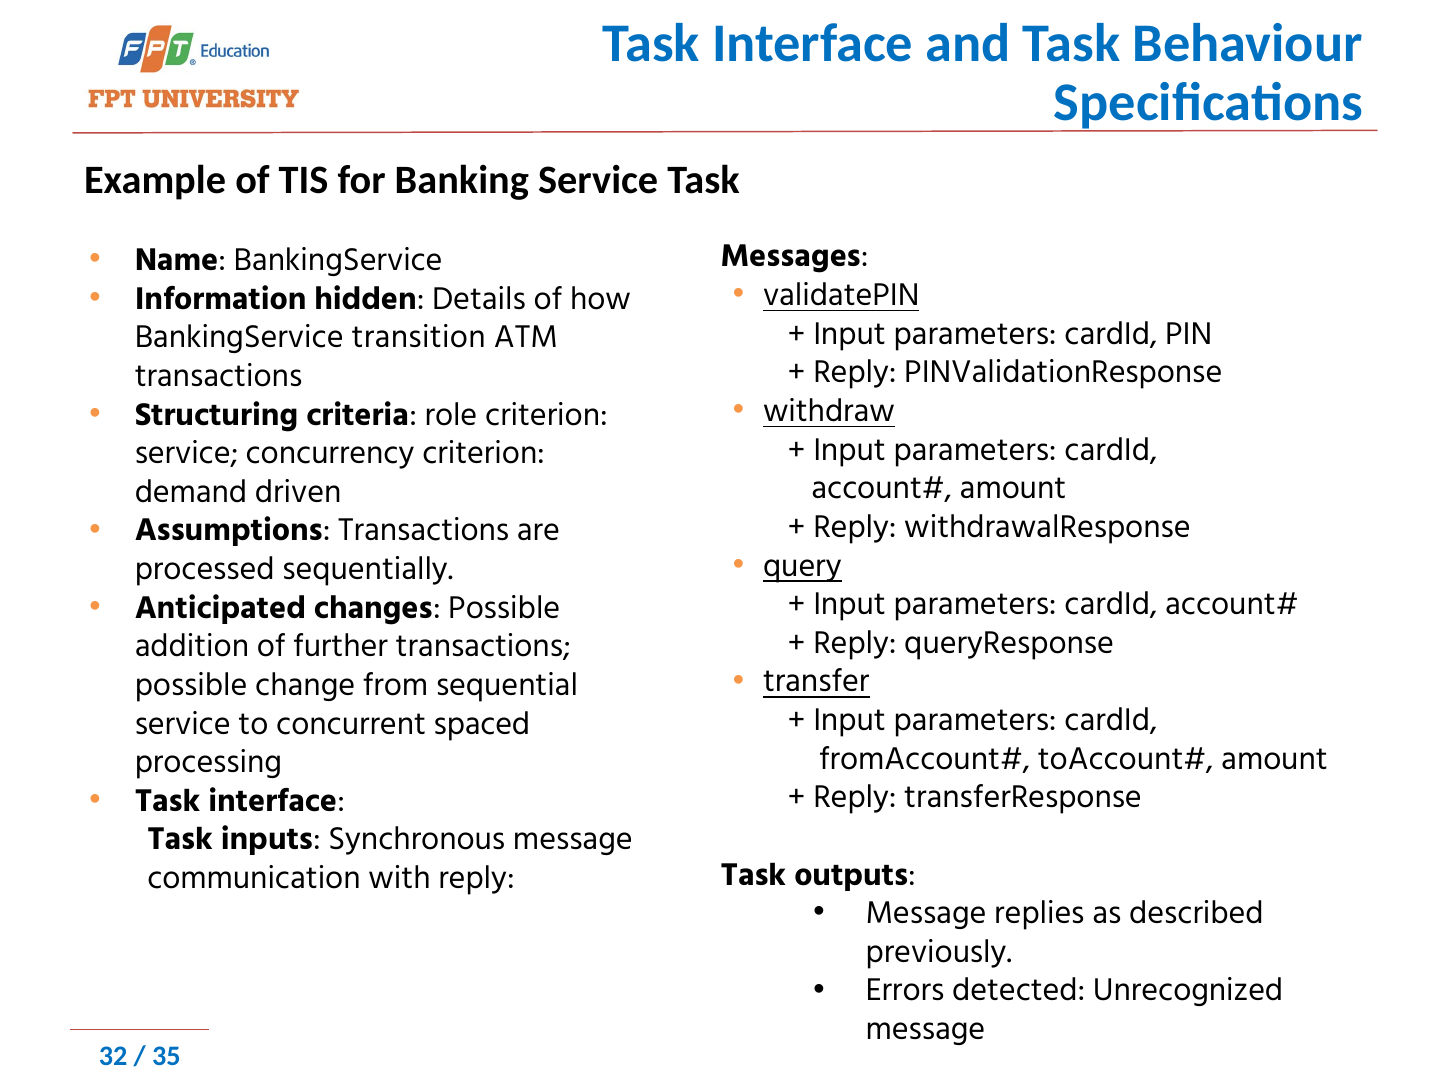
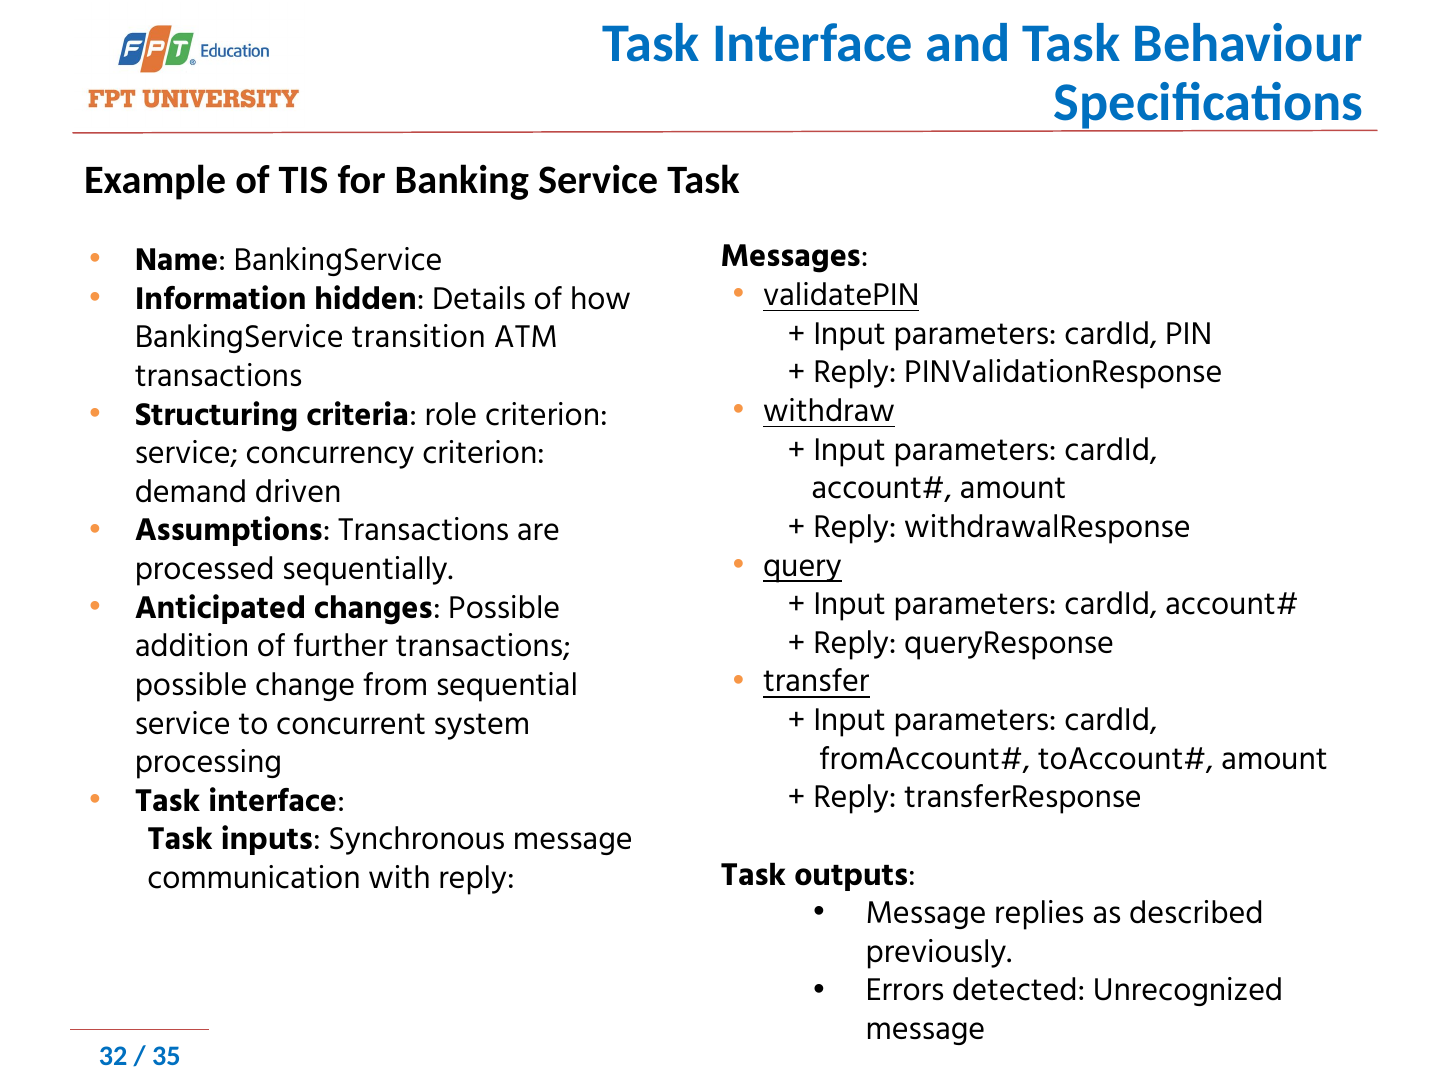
spaced: spaced -> system
